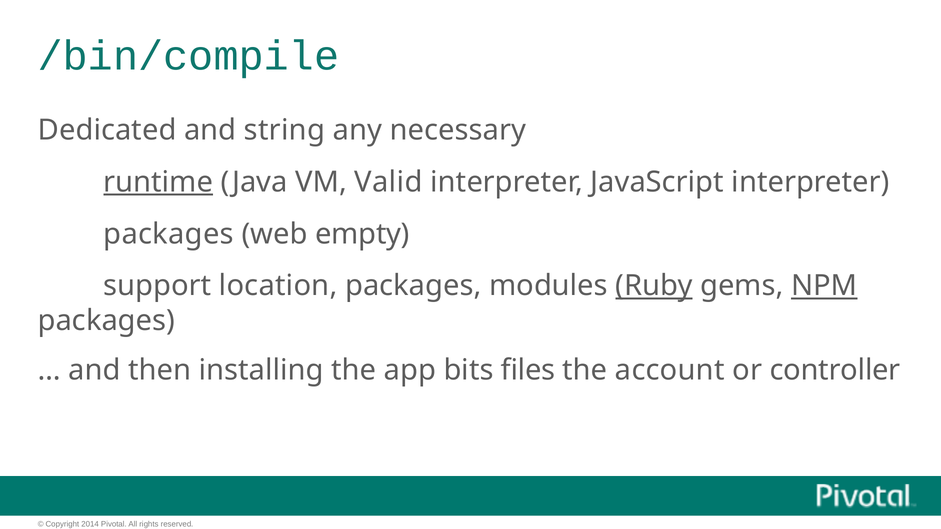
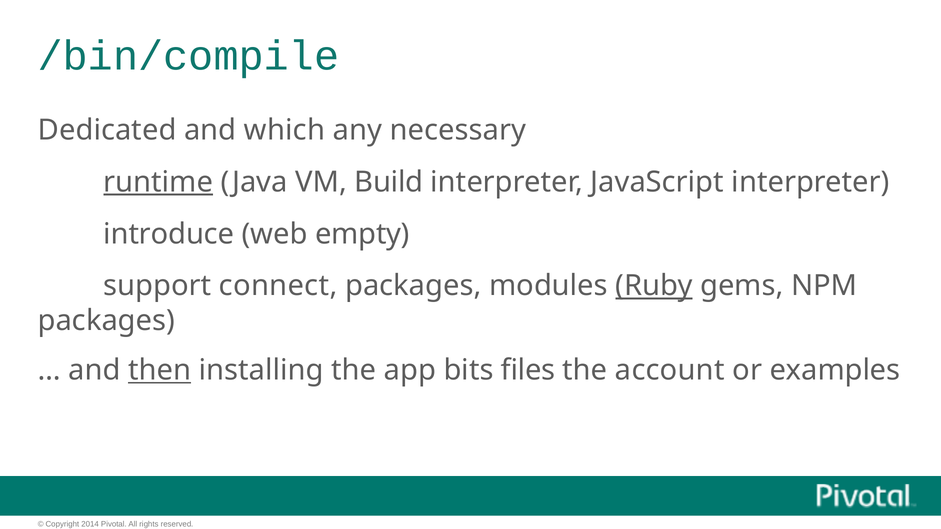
string: string -> which
Valid: Valid -> Build
packages at (169, 234): packages -> introduce
location: location -> connect
NPM underline: present -> none
then underline: none -> present
controller: controller -> examples
